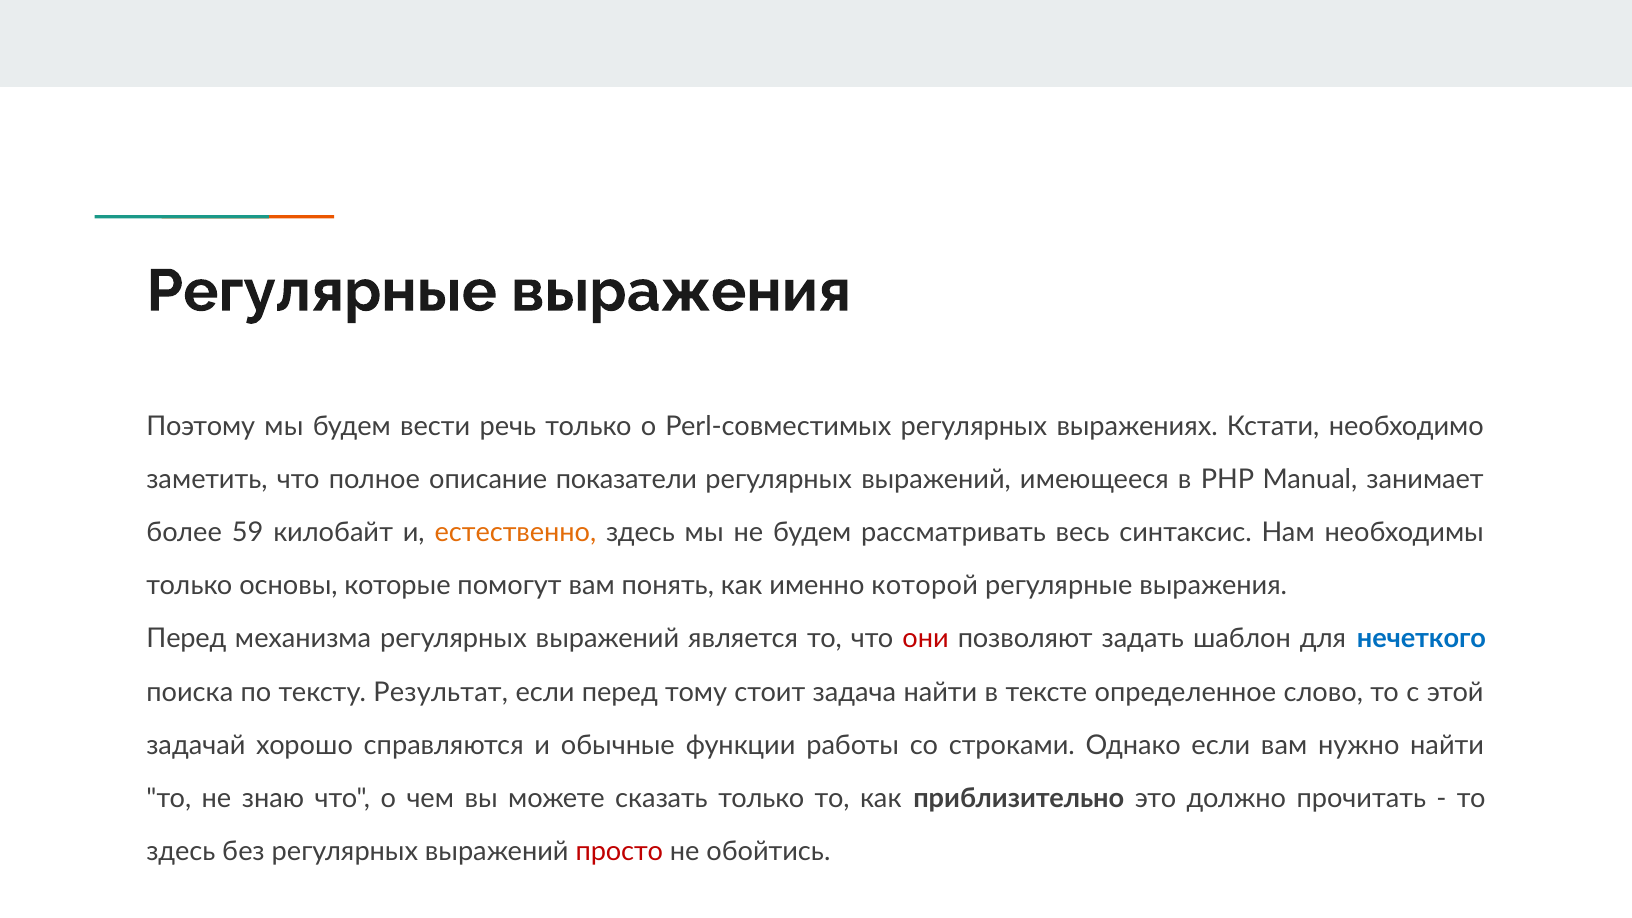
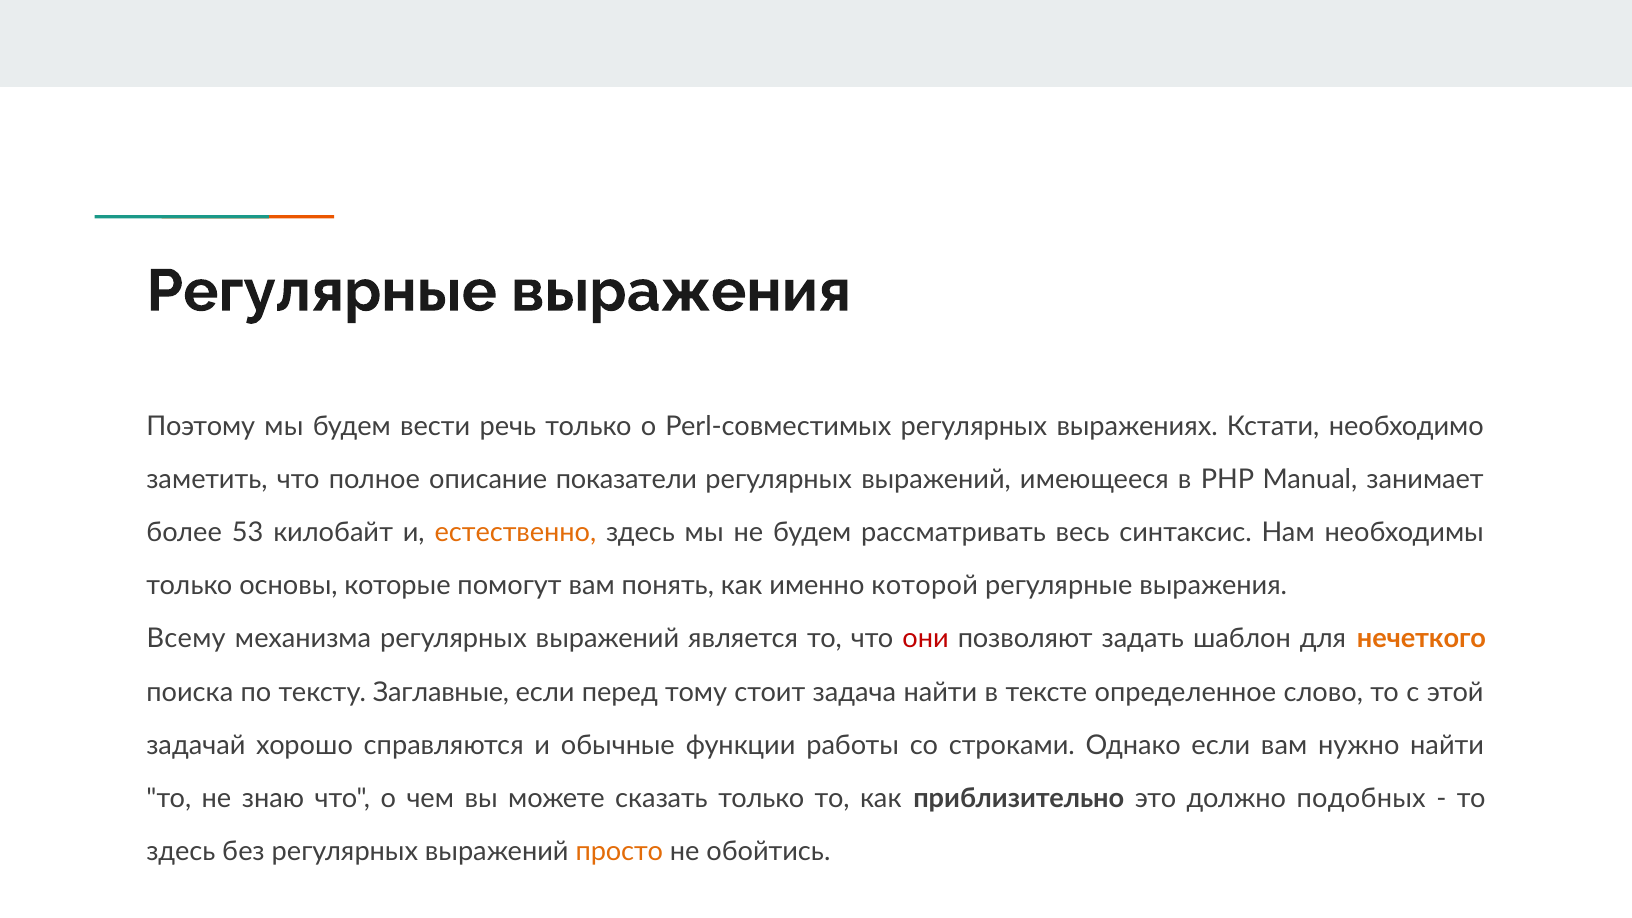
59: 59 -> 53
Перед at (186, 639): Перед -> Всему
нечеткого colour: blue -> orange
Результат: Результат -> Заглавные
прочитать: прочитать -> подобных
просто colour: red -> orange
